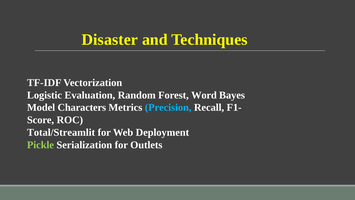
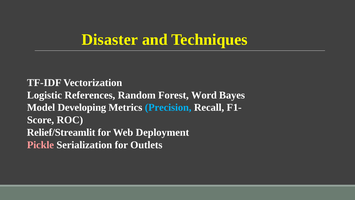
Evaluation: Evaluation -> References
Characters: Characters -> Developing
Total/Streamlit: Total/Streamlit -> Relief/Streamlit
Pickle colour: light green -> pink
